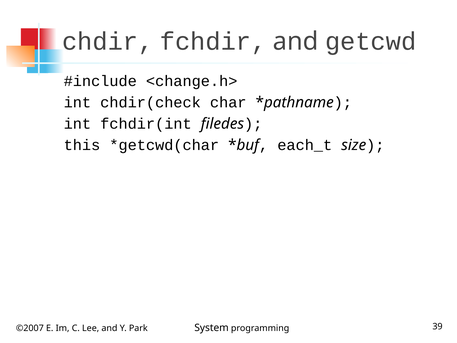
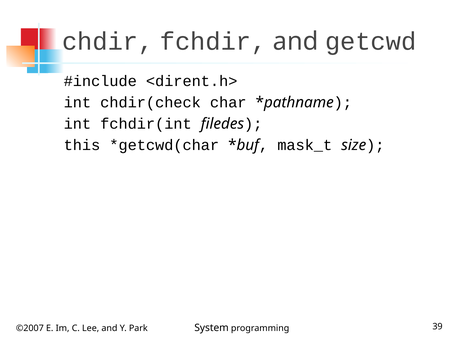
<change.h>: <change.h> -> <dirent.h>
each_t: each_t -> mask_t
